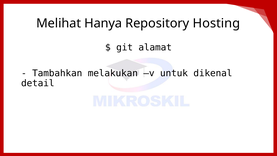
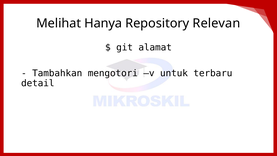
Hosting: Hosting -> Relevan
melakukan: melakukan -> mengotori
dikenal: dikenal -> terbaru
